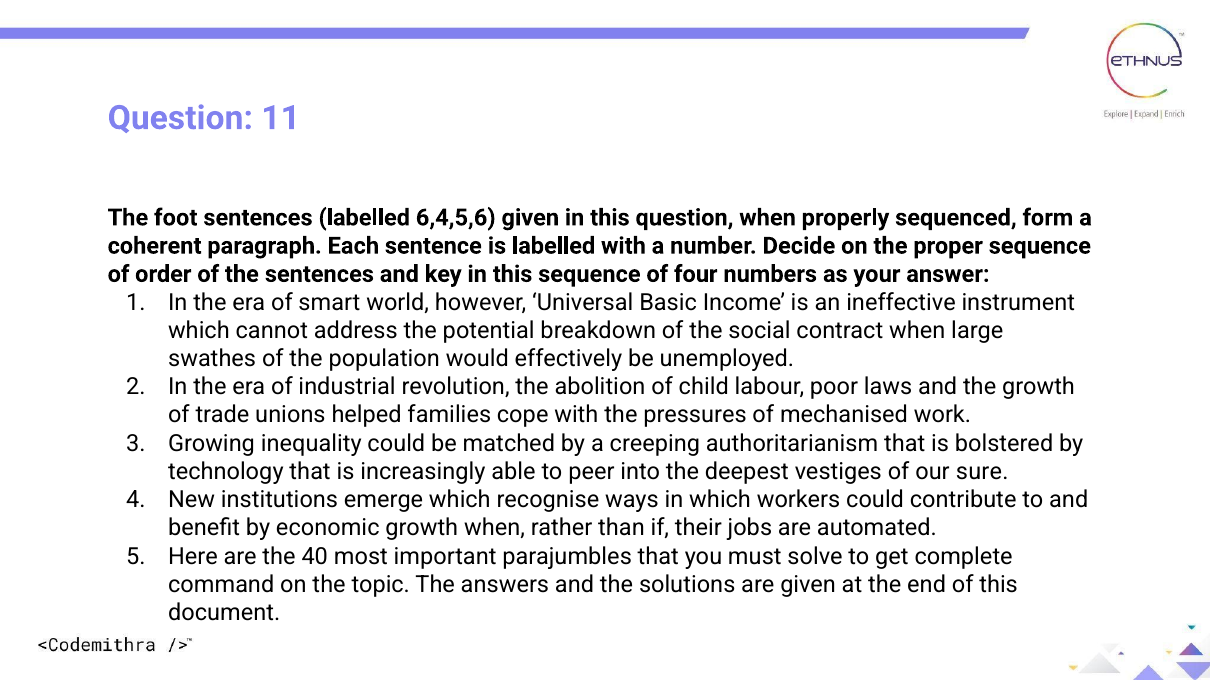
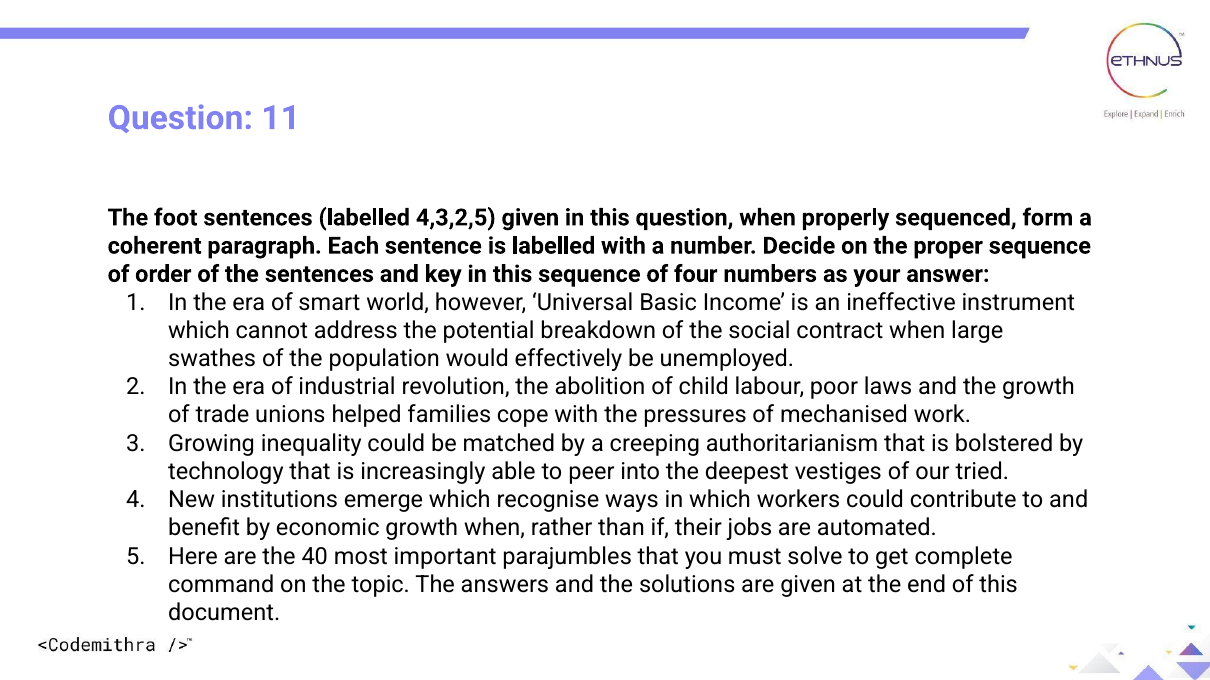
6,4,5,6: 6,4,5,6 -> 4,3,2,5
sure: sure -> tried
